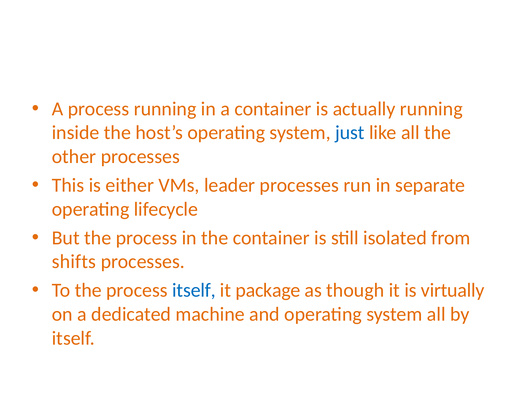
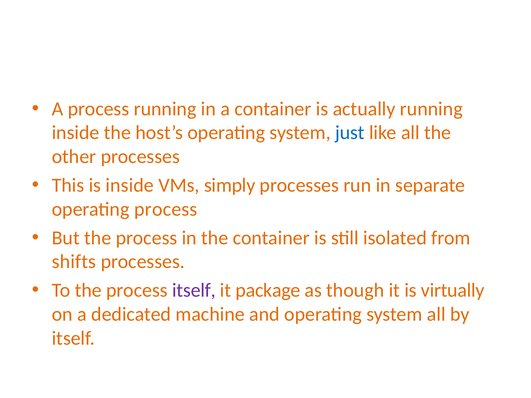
is either: either -> inside
leader: leader -> simply
operating lifecycle: lifecycle -> process
itself at (194, 291) colour: blue -> purple
